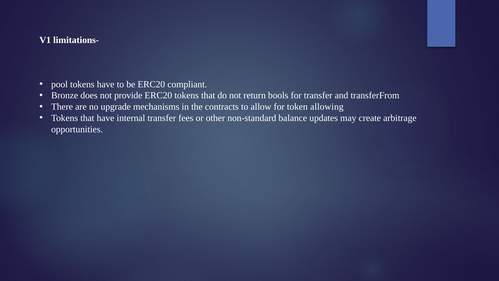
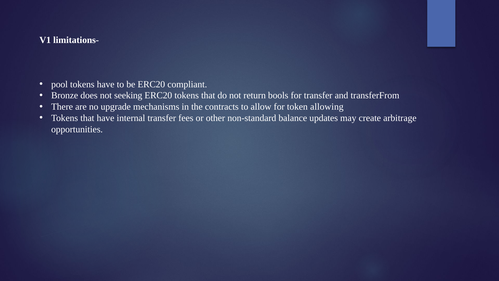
provide: provide -> seeking
